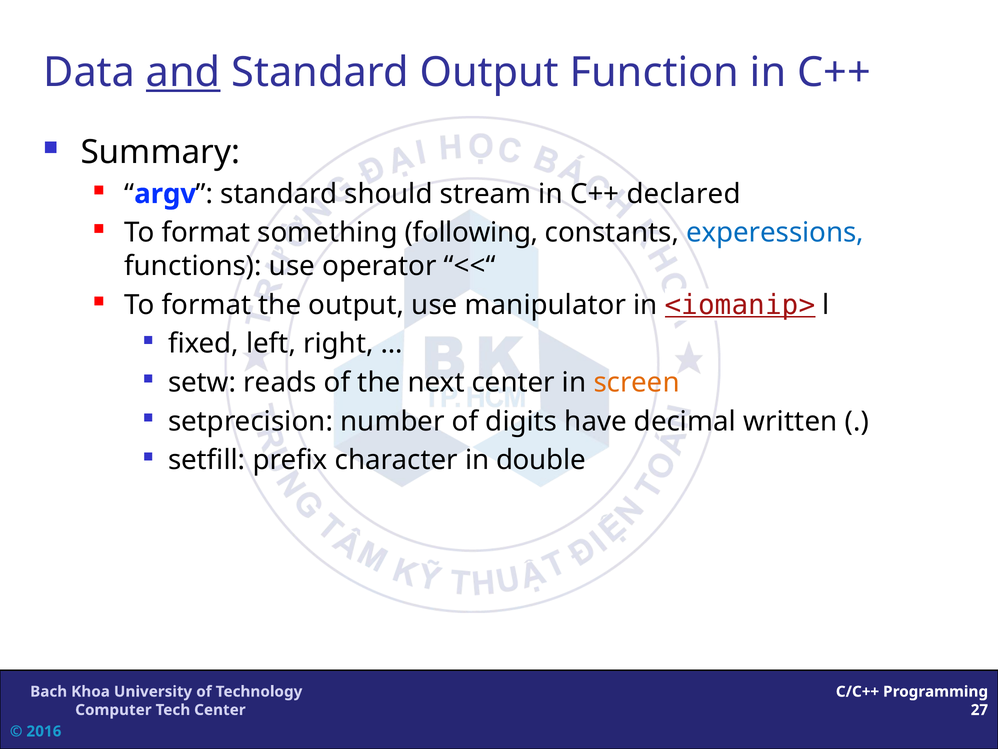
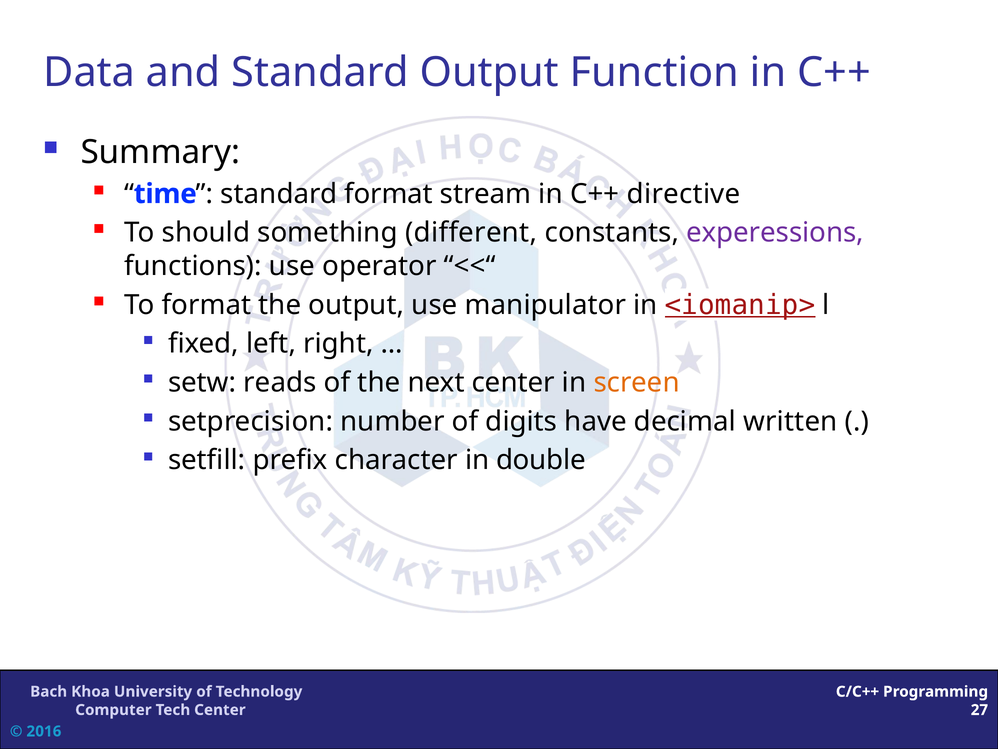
and underline: present -> none
argv: argv -> time
standard should: should -> format
declared: declared -> directive
format at (206, 233): format -> should
following: following -> different
experessions colour: blue -> purple
